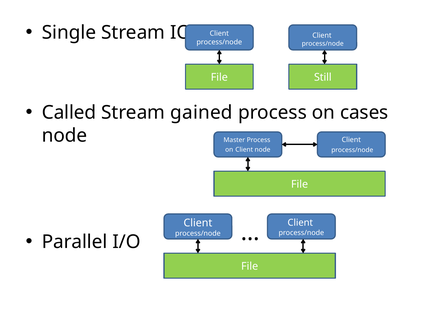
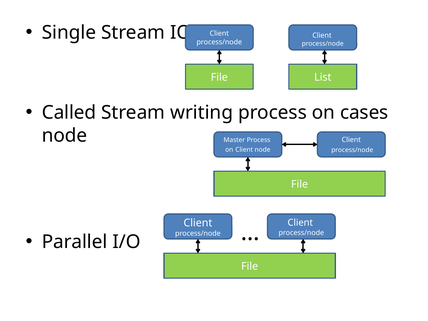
Still: Still -> List
gained: gained -> writing
